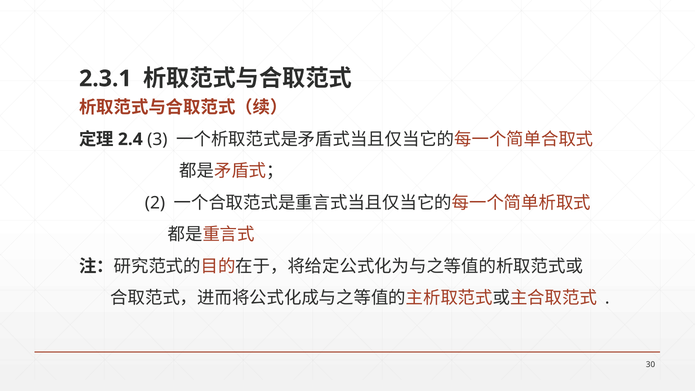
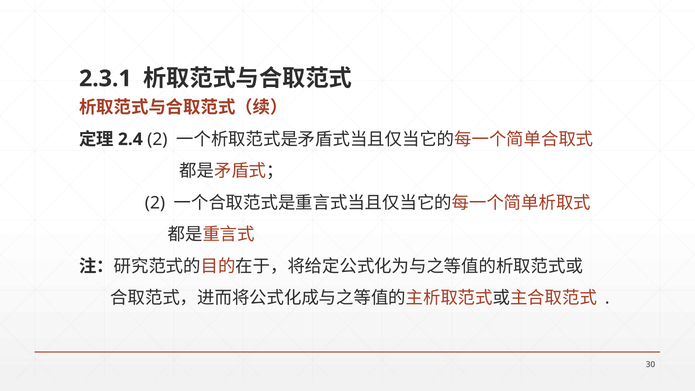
3 at (157, 139): 3 -> 2
